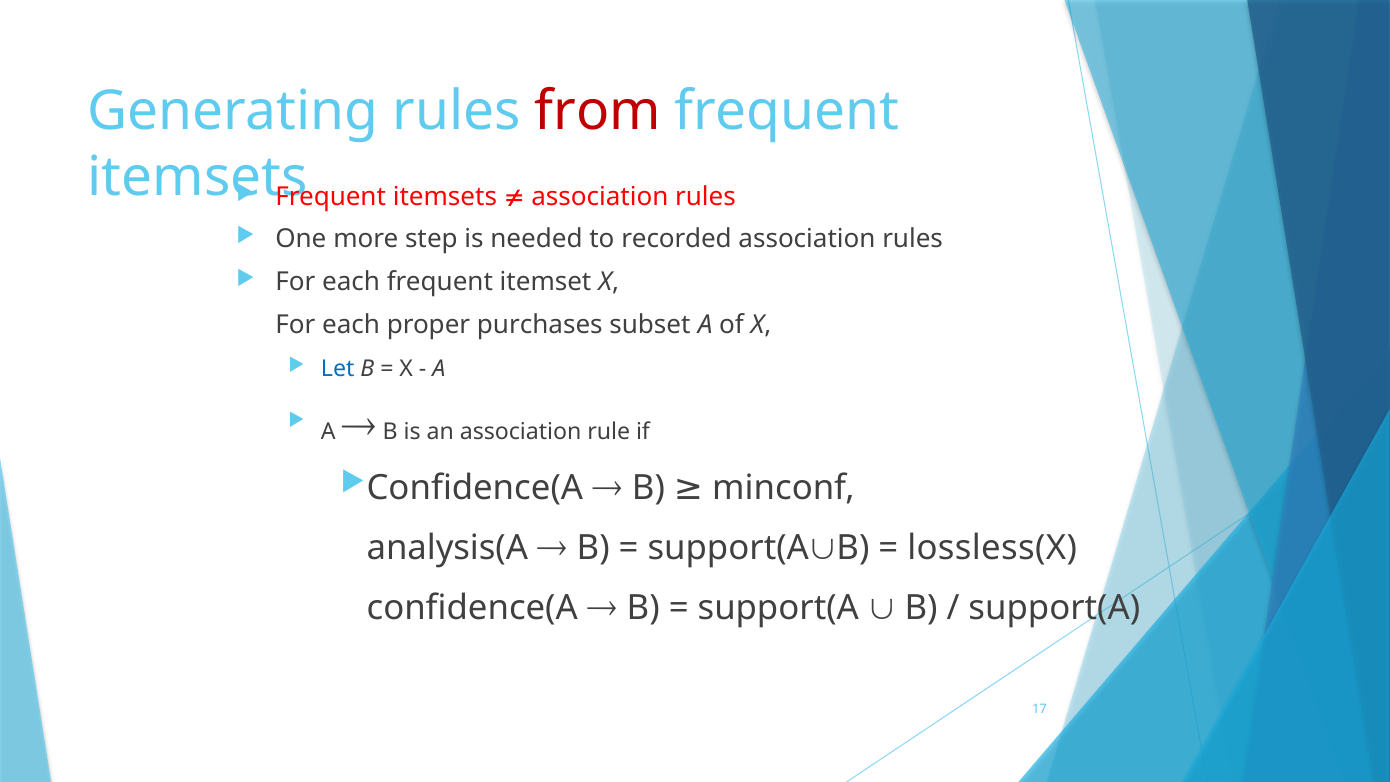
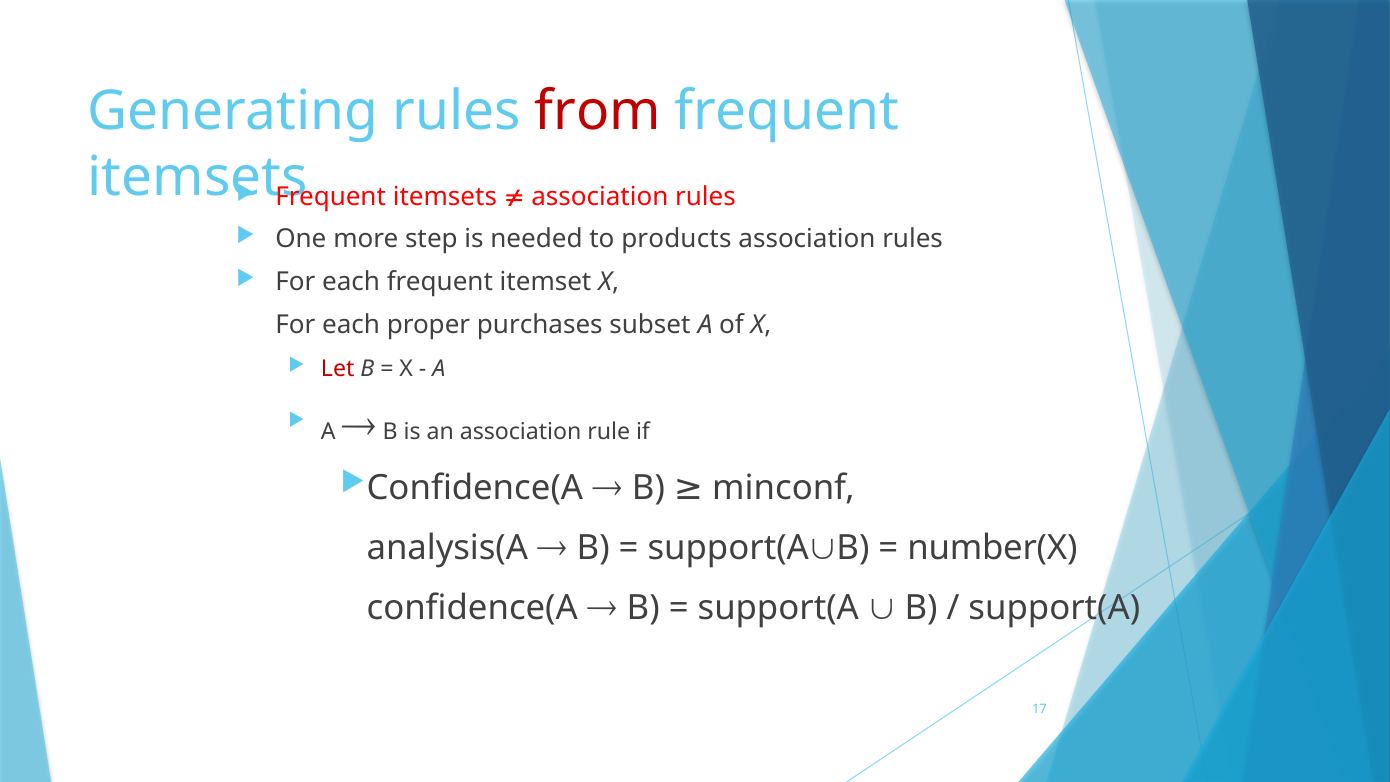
recorded: recorded -> products
Let colour: blue -> red
lossless(X: lossless(X -> number(X
